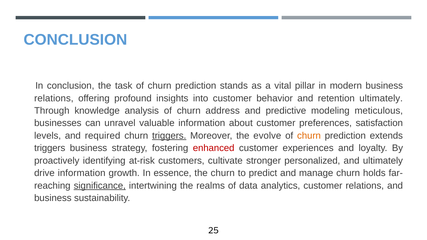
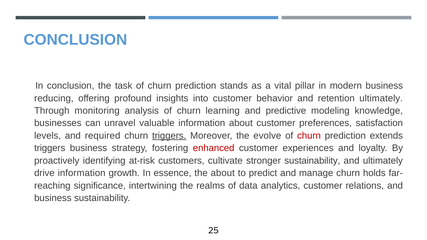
relations at (54, 98): relations -> reducing
knowledge: knowledge -> monitoring
address: address -> learning
meticulous: meticulous -> knowledge
churn at (309, 136) colour: orange -> red
stronger personalized: personalized -> sustainability
the churn: churn -> about
significance underline: present -> none
